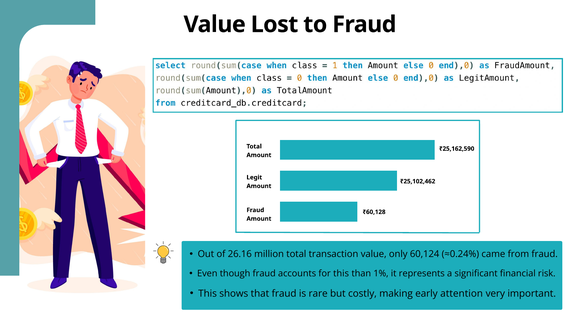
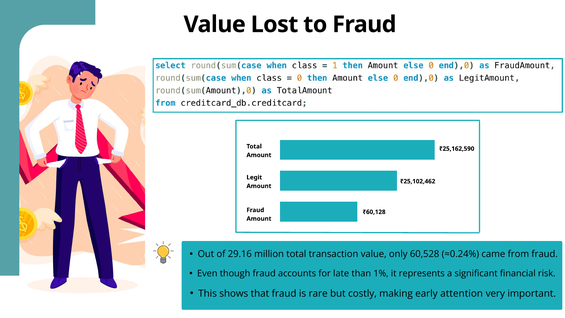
26.16: 26.16 -> 29.16
60,124: 60,124 -> 60,528
for this: this -> late
